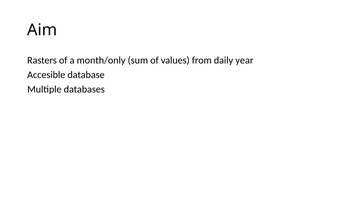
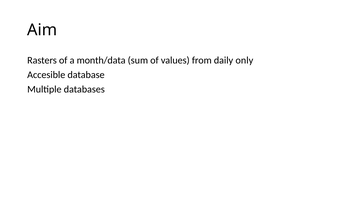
month/only: month/only -> month/data
year: year -> only
